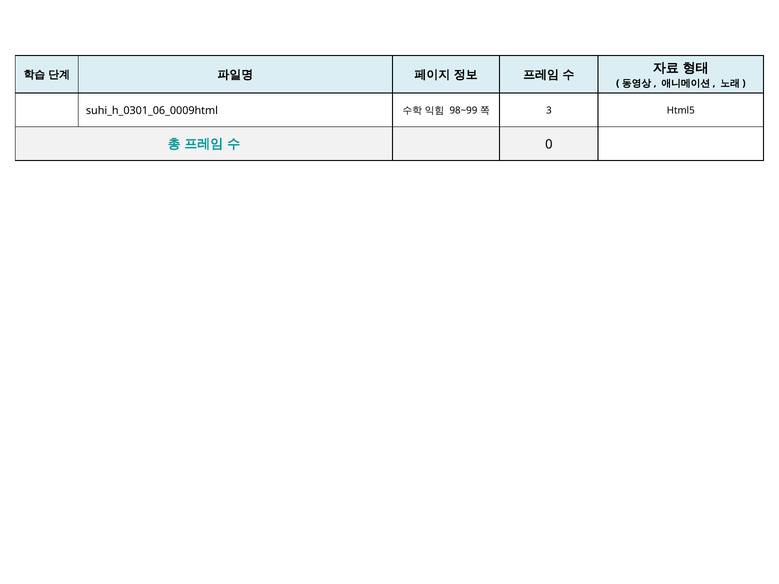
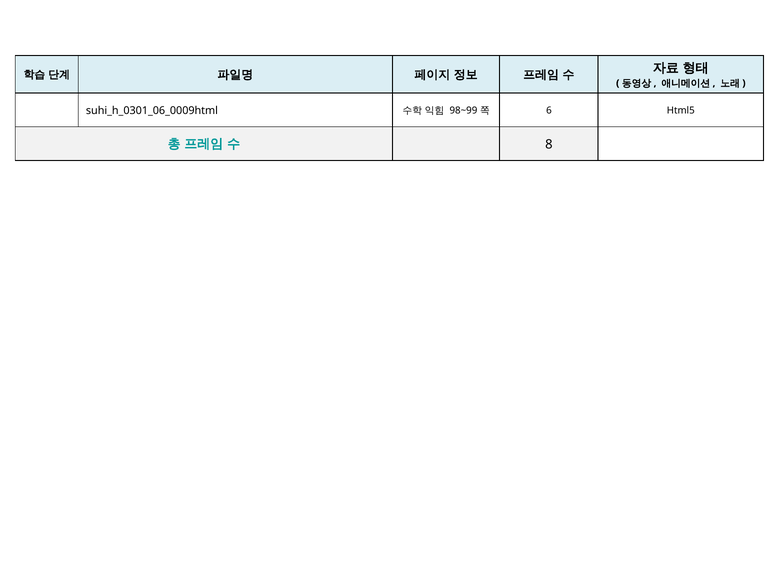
3: 3 -> 6
0: 0 -> 8
